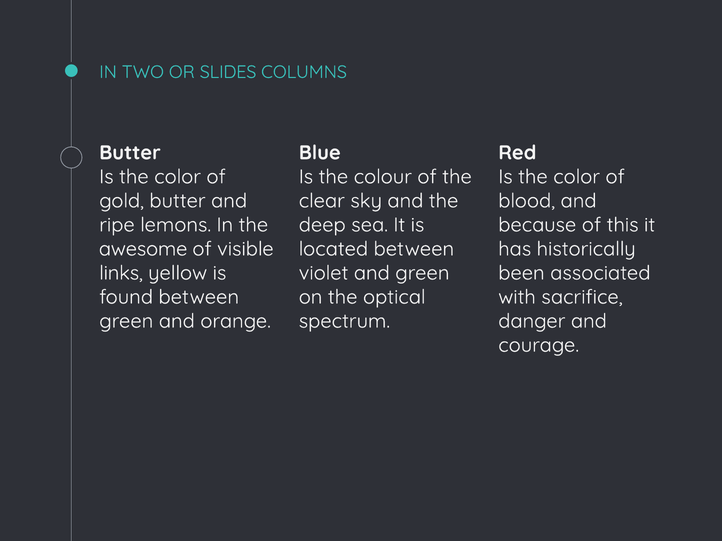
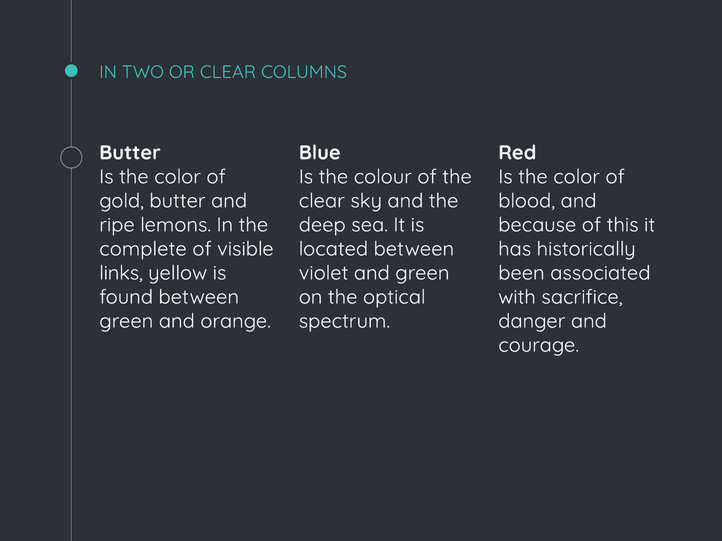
OR SLIDES: SLIDES -> CLEAR
awesome: awesome -> complete
